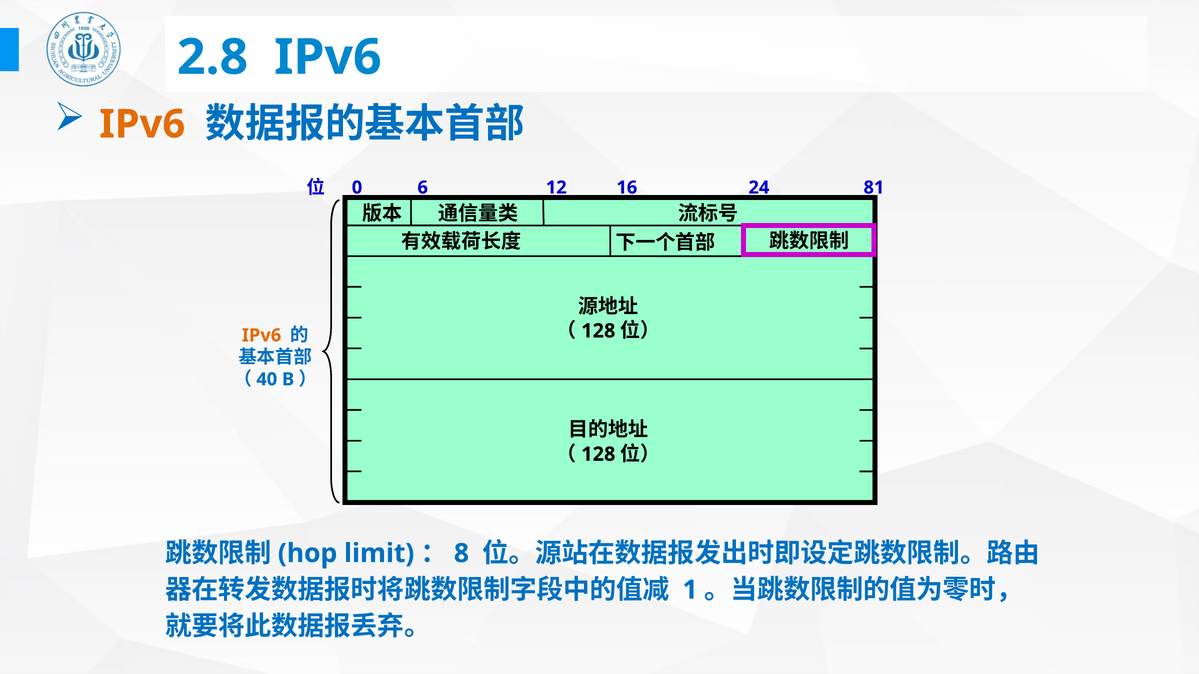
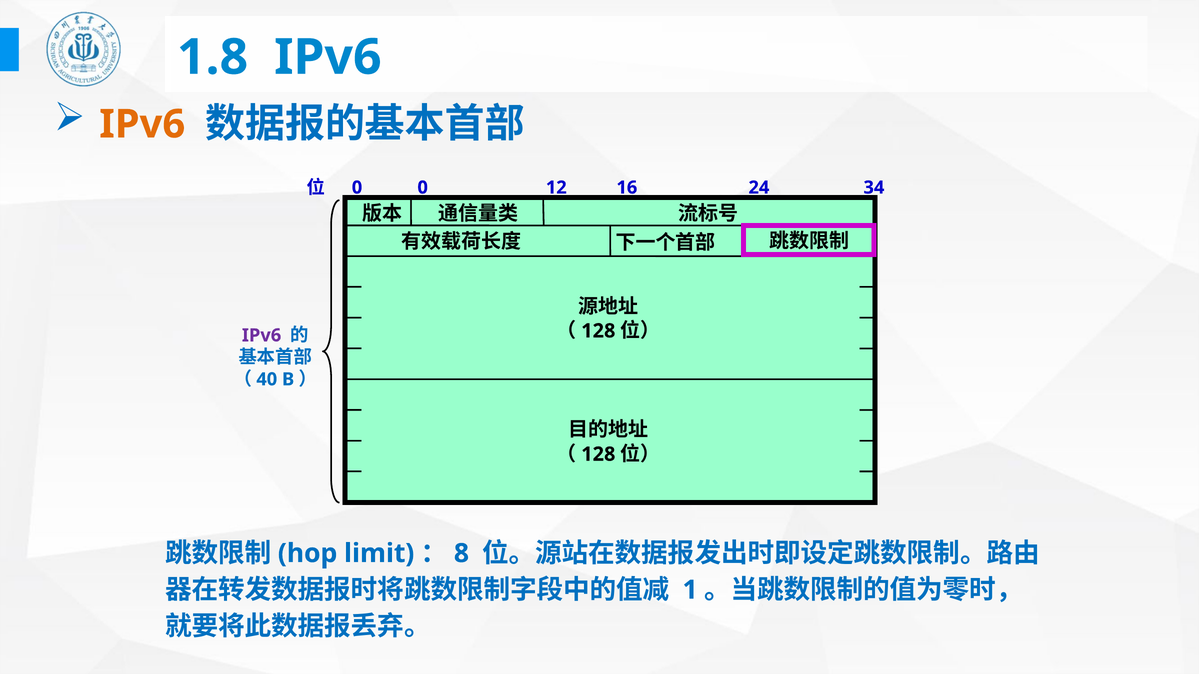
2.8: 2.8 -> 1.8
0 6: 6 -> 0
81: 81 -> 34
IPv6 at (262, 336) colour: orange -> purple
